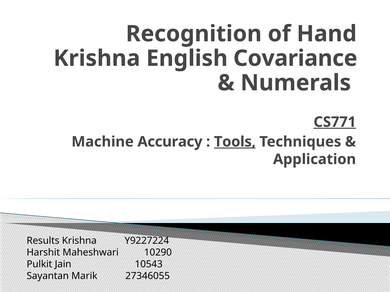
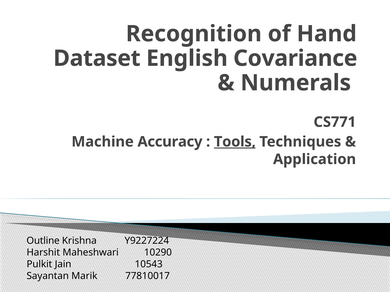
Krishna at (97, 58): Krishna -> Dataset
CS771 underline: present -> none
Results: Results -> Outline
27346055: 27346055 -> 77810017
